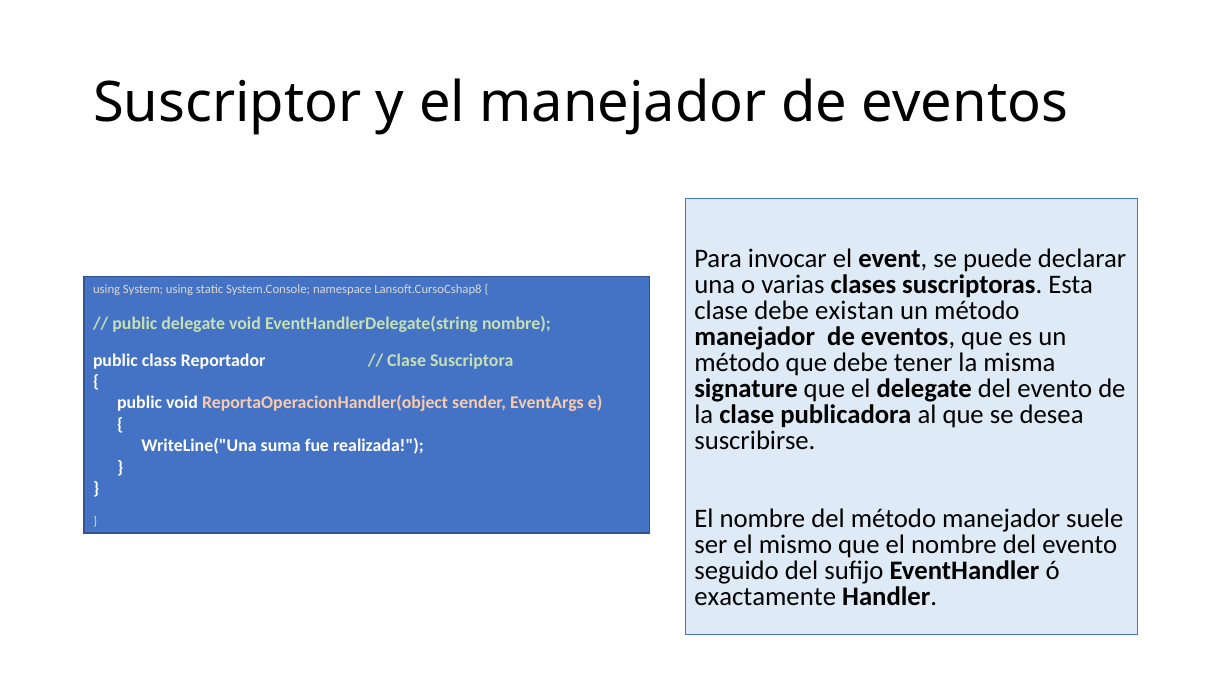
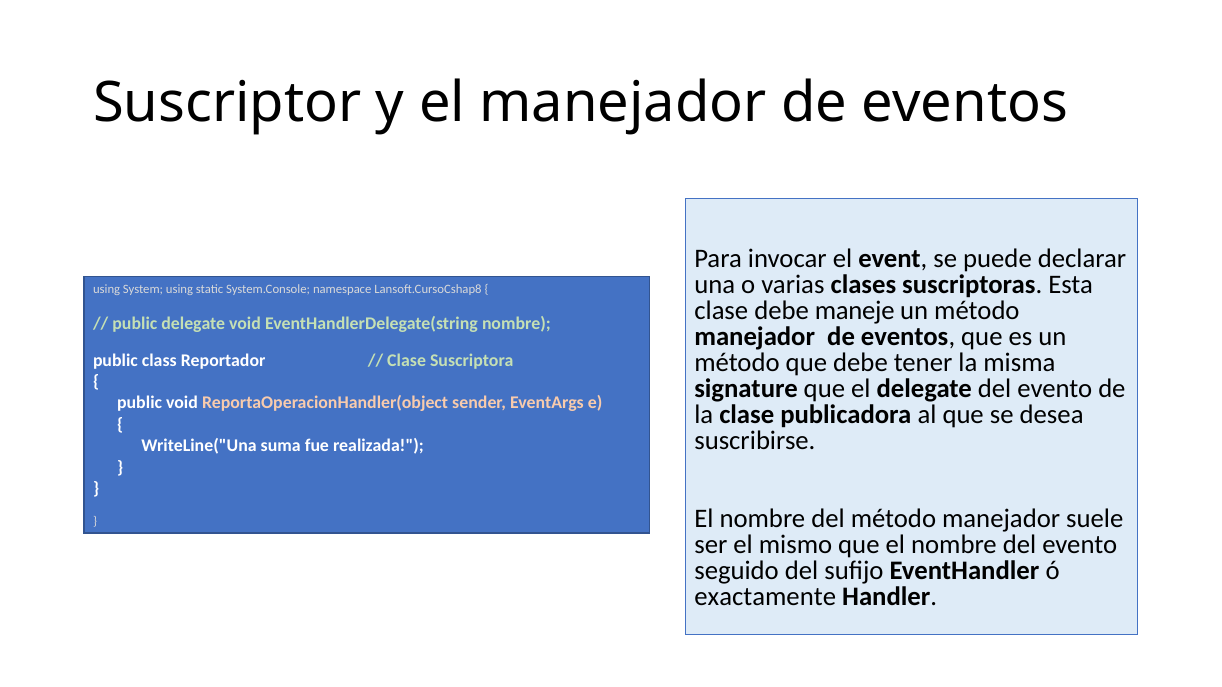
existan: existan -> maneje
